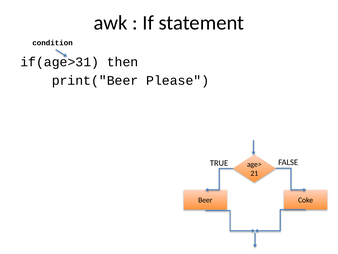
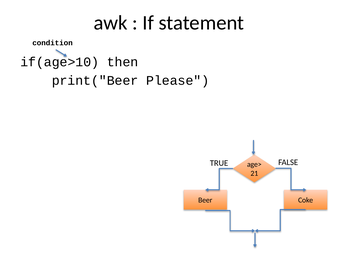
if(age>31: if(age>31 -> if(age>10
